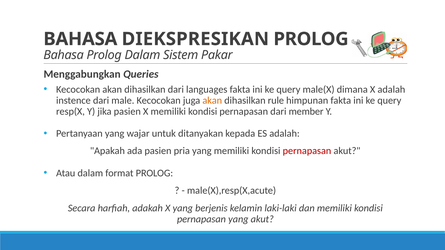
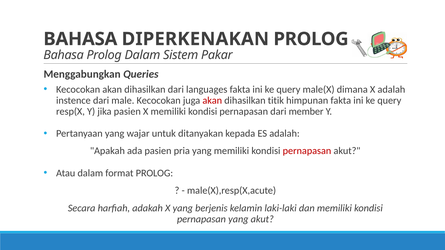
DIEKSPRESIKAN: DIEKSPRESIKAN -> DIPERKENAKAN
akan at (212, 100) colour: orange -> red
rule: rule -> titik
